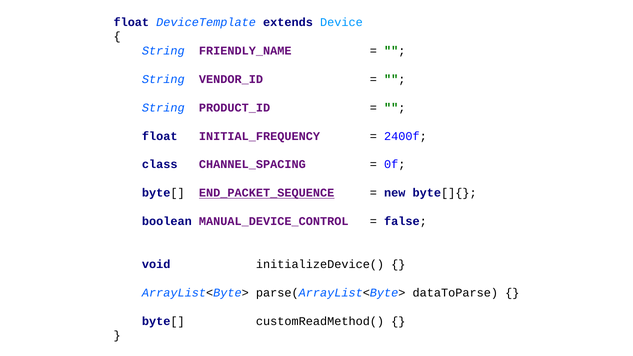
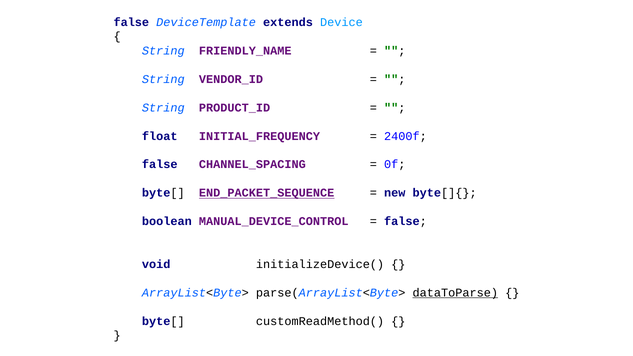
float at (131, 22): float -> false
class at (160, 165): class -> false
dataToParse underline: none -> present
